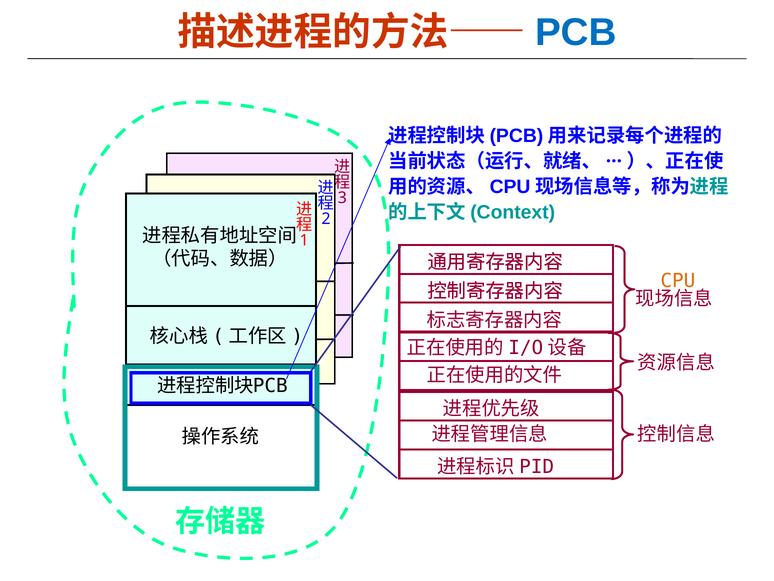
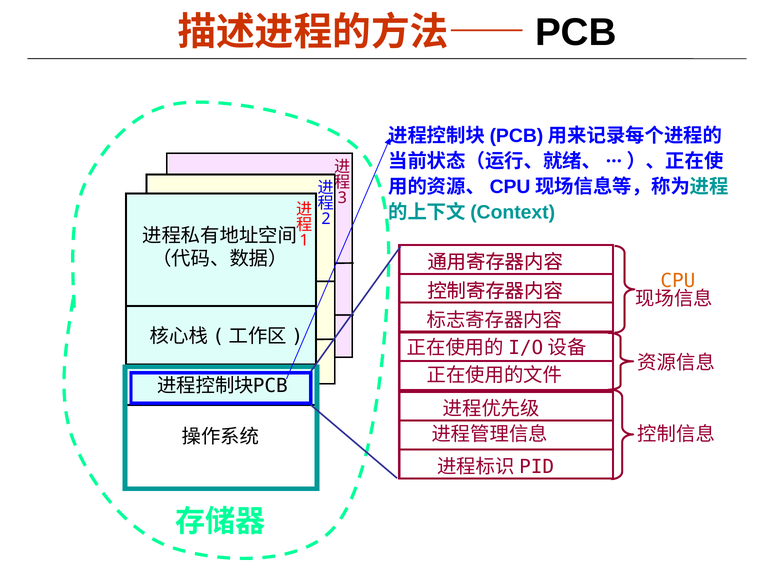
PCB colour: blue -> black
